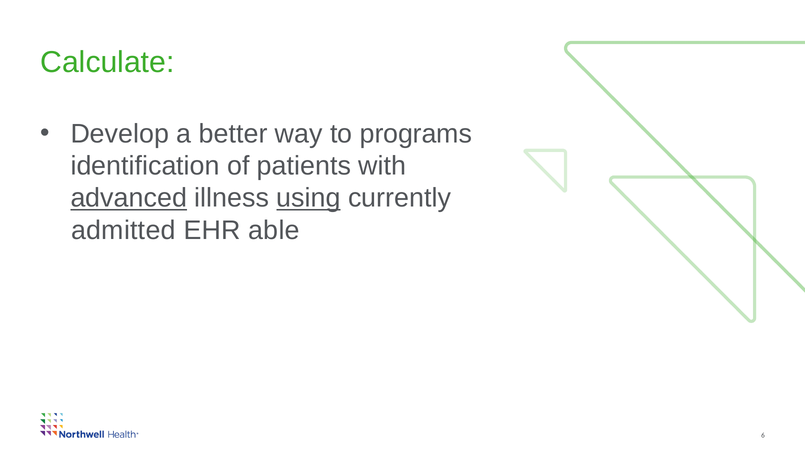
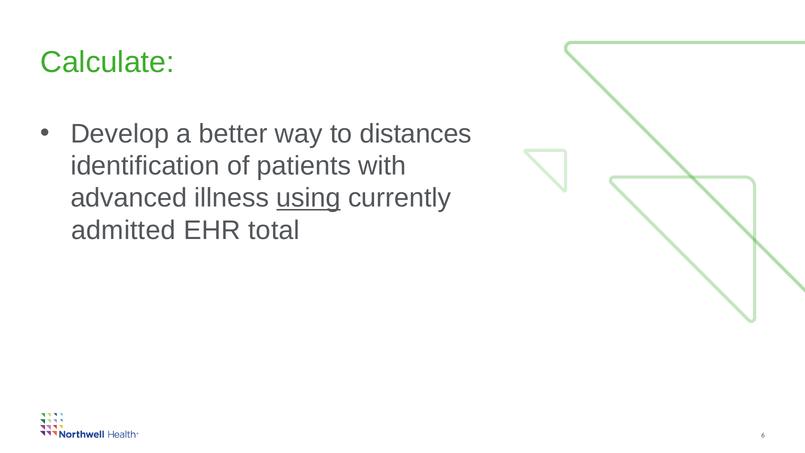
programs: programs -> distances
advanced underline: present -> none
able: able -> total
